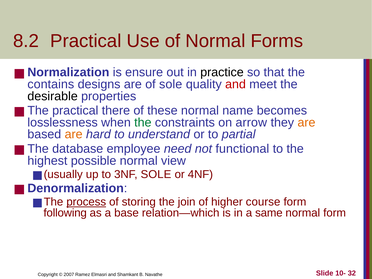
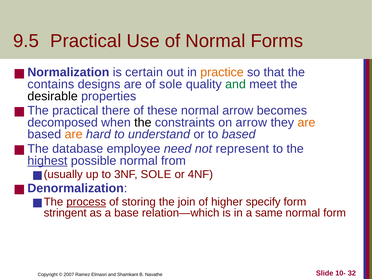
8.2: 8.2 -> 9.5
ensure: ensure -> certain
practice colour: black -> orange
and at (235, 84) colour: red -> green
normal name: name -> arrow
losslessness: losslessness -> decomposed
the at (143, 122) colour: green -> black
to partial: partial -> based
functional: functional -> represent
highest underline: none -> present
view: view -> from
course: course -> specify
following: following -> stringent
